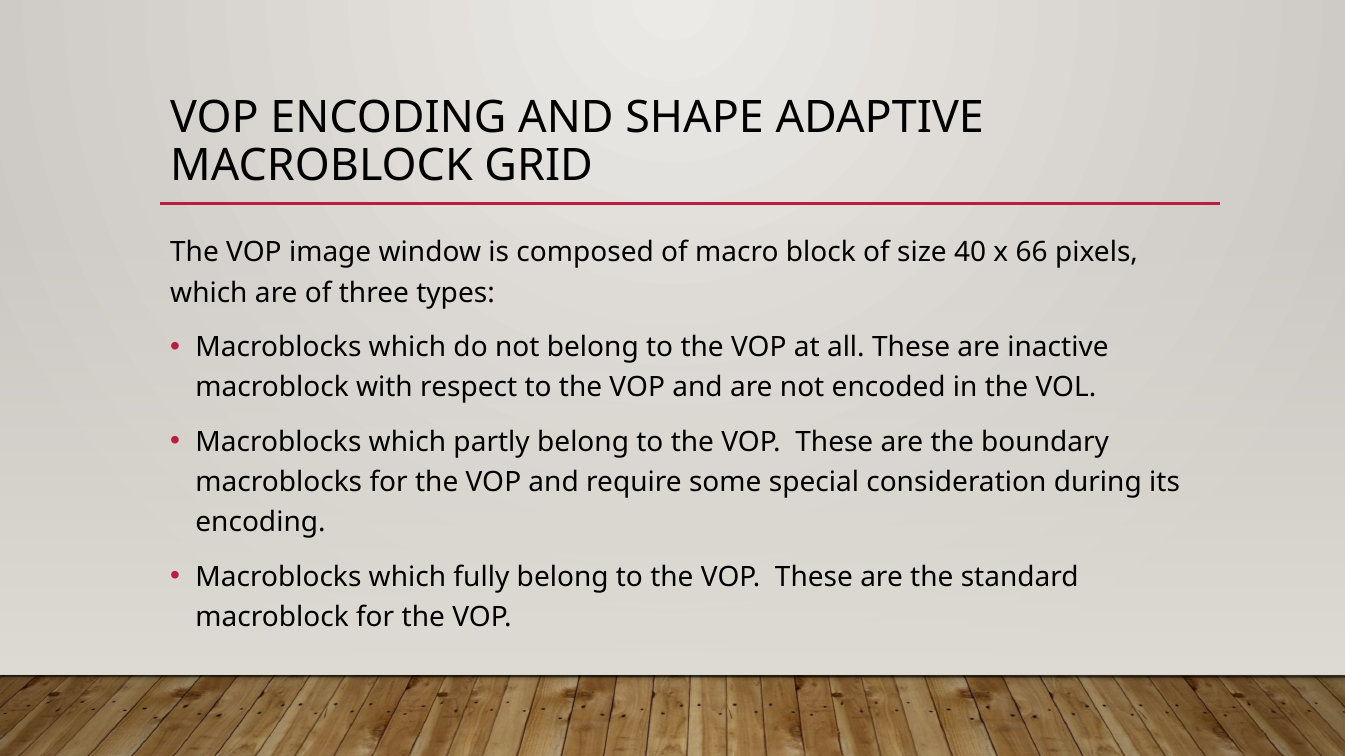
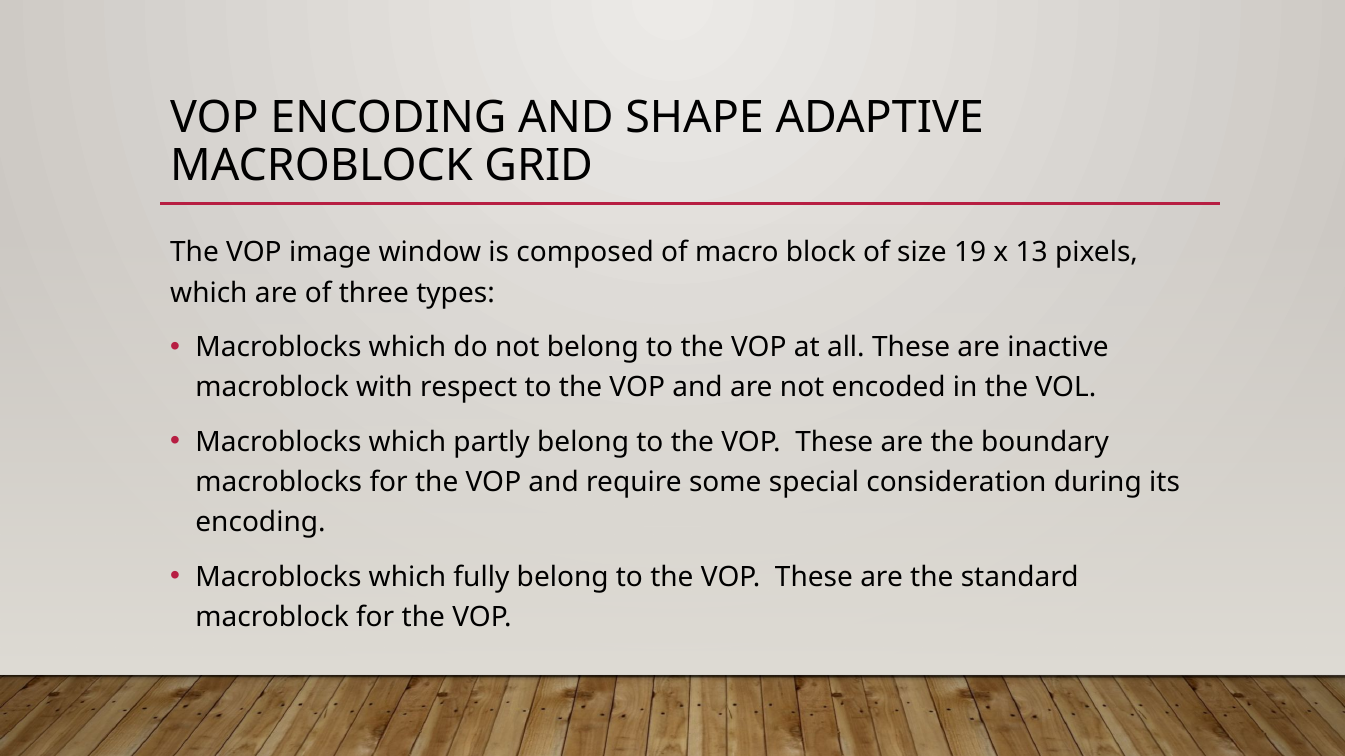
40: 40 -> 19
66: 66 -> 13
